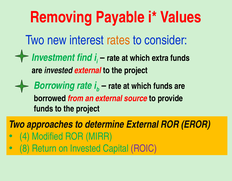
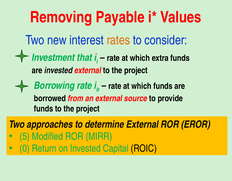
find: find -> that
4: 4 -> 5
8: 8 -> 0
ROIC colour: purple -> black
